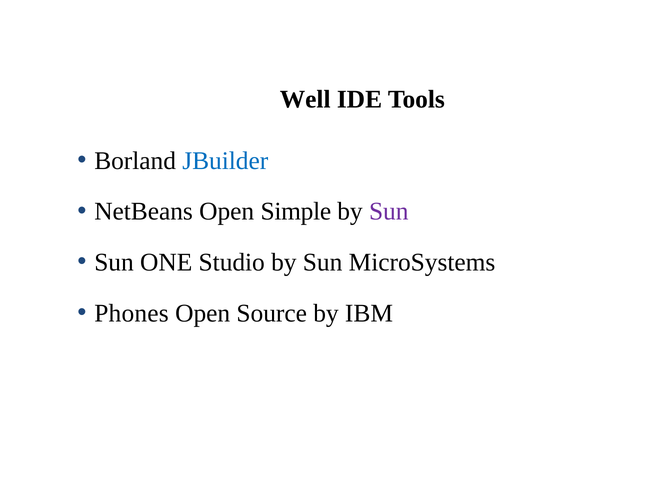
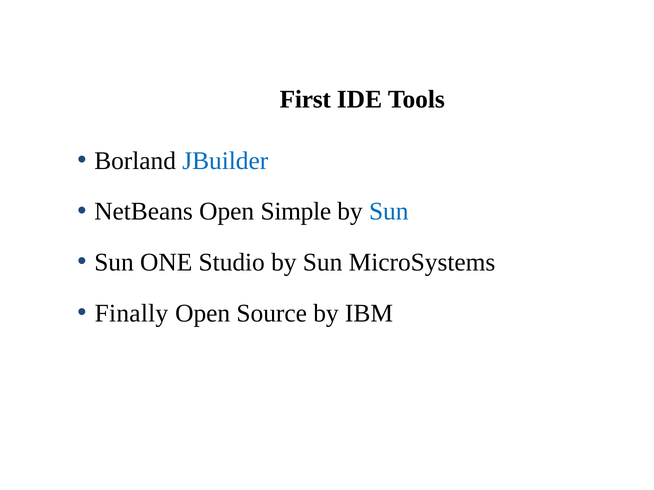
Well: Well -> First
Sun at (389, 212) colour: purple -> blue
Phones: Phones -> Finally
